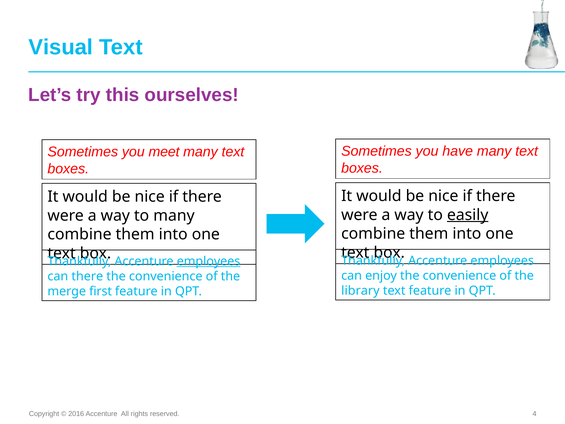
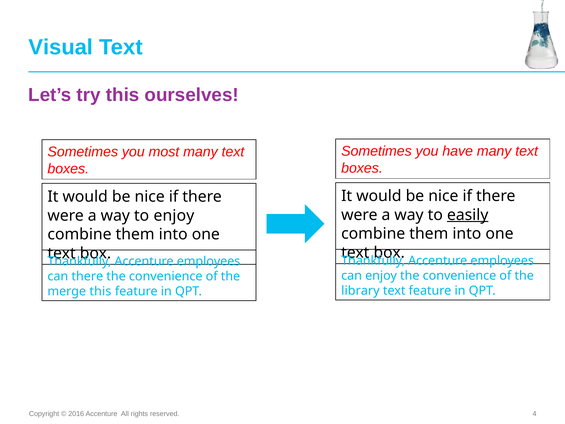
meet: meet -> most
to many: many -> enjoy
employees at (209, 261) underline: present -> none
merge first: first -> this
